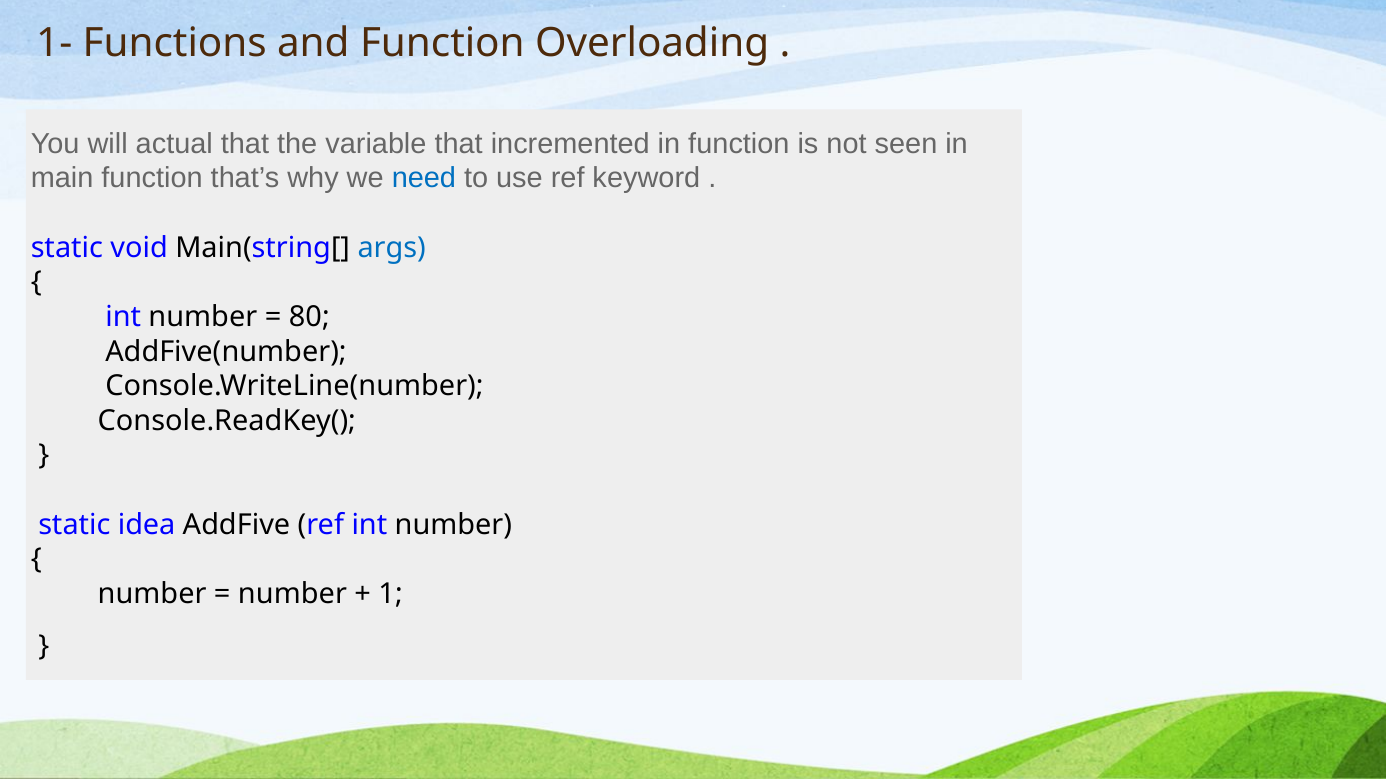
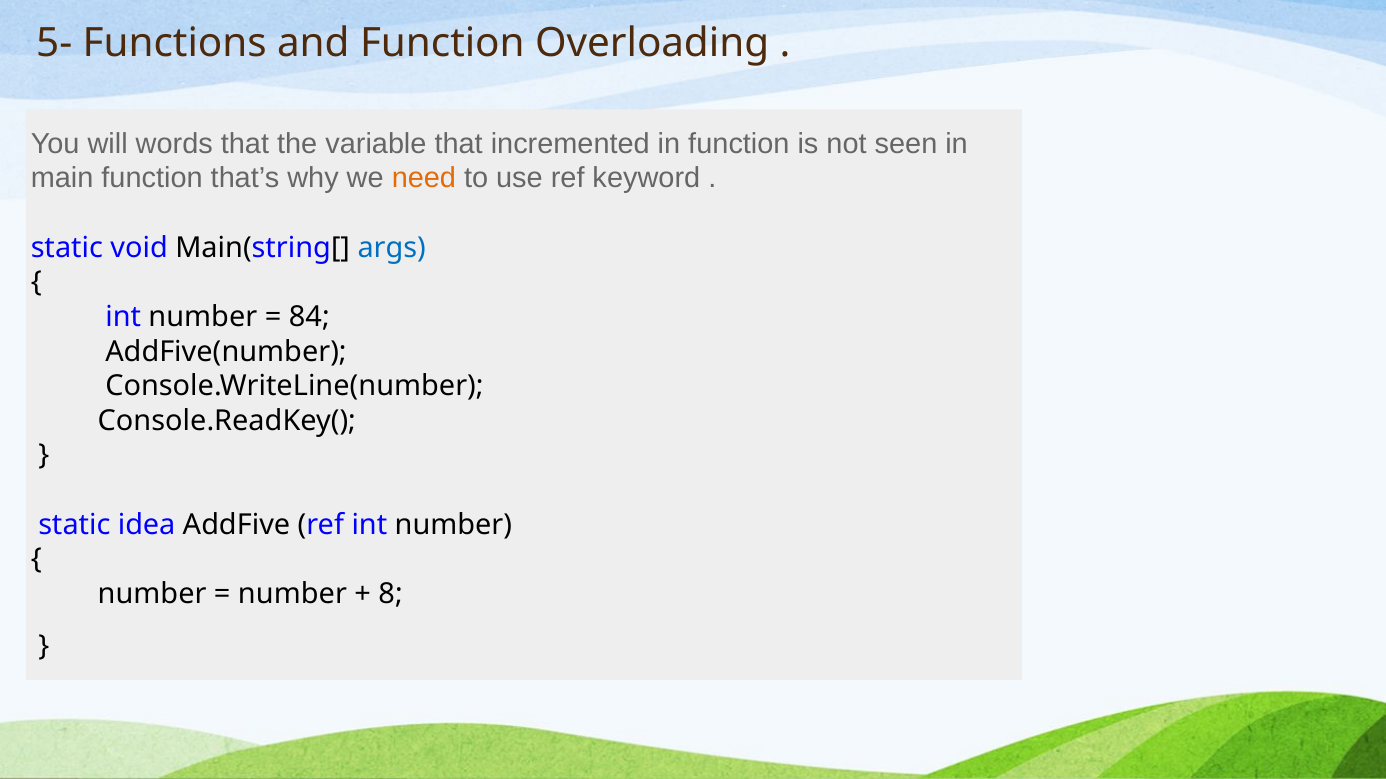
1-: 1- -> 5-
actual: actual -> words
need colour: blue -> orange
80: 80 -> 84
1: 1 -> 8
